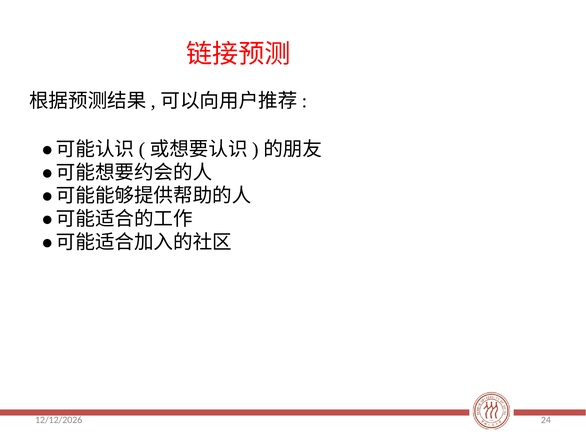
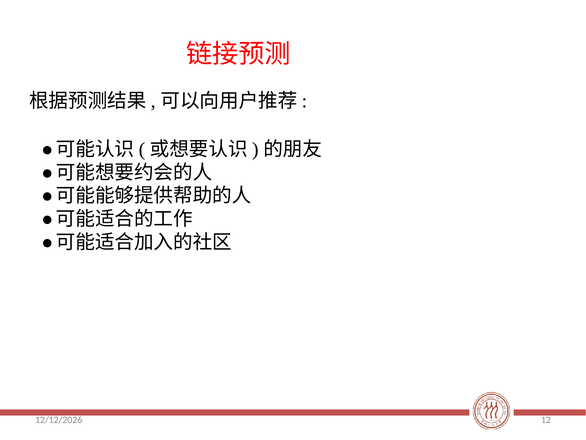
24: 24 -> 12
